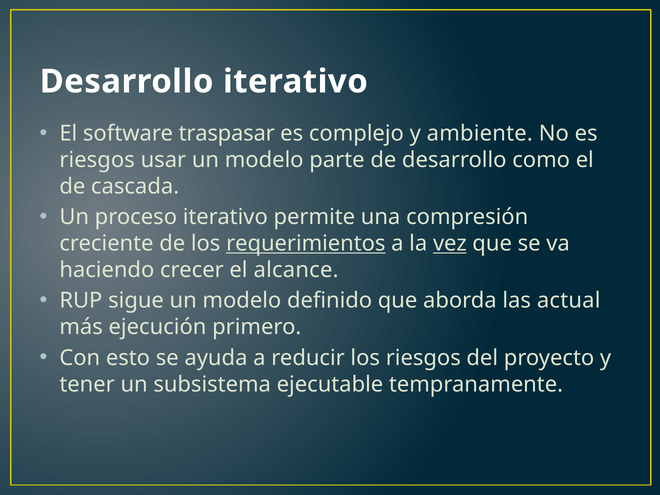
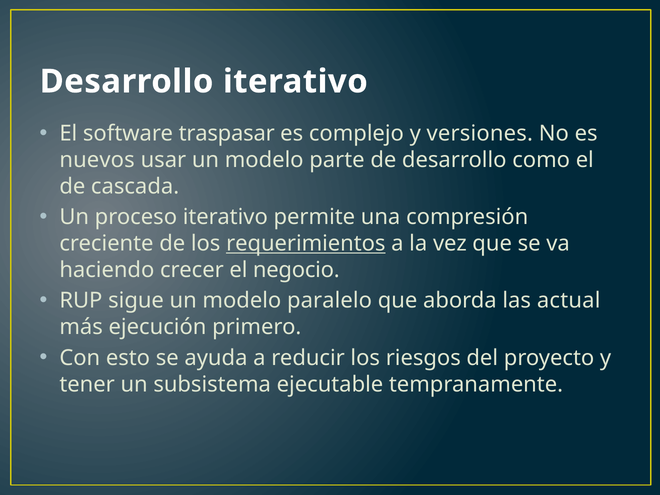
ambiente: ambiente -> versiones
riesgos at (97, 160): riesgos -> nuevos
vez underline: present -> none
alcance: alcance -> negocio
definido: definido -> paralelo
